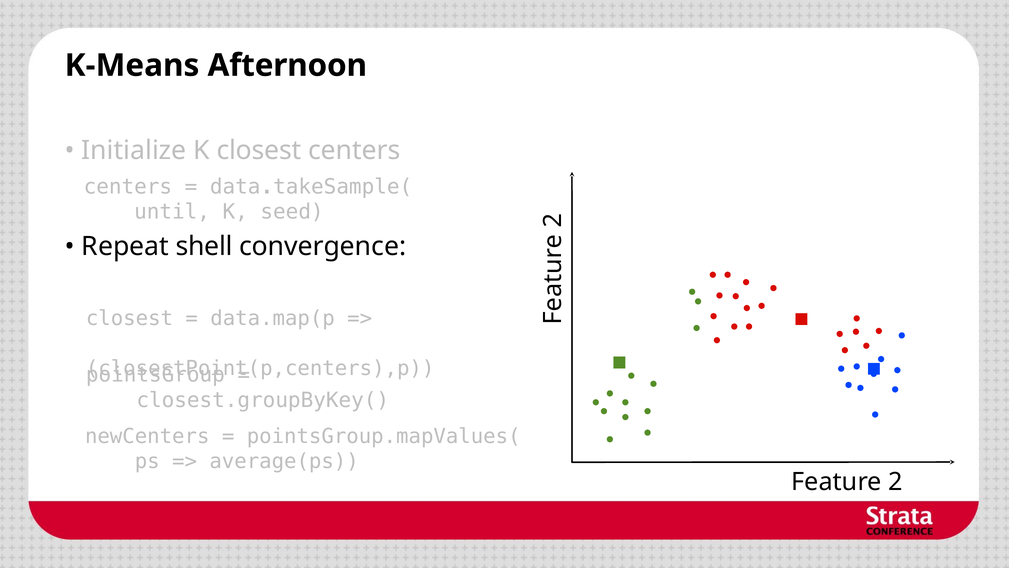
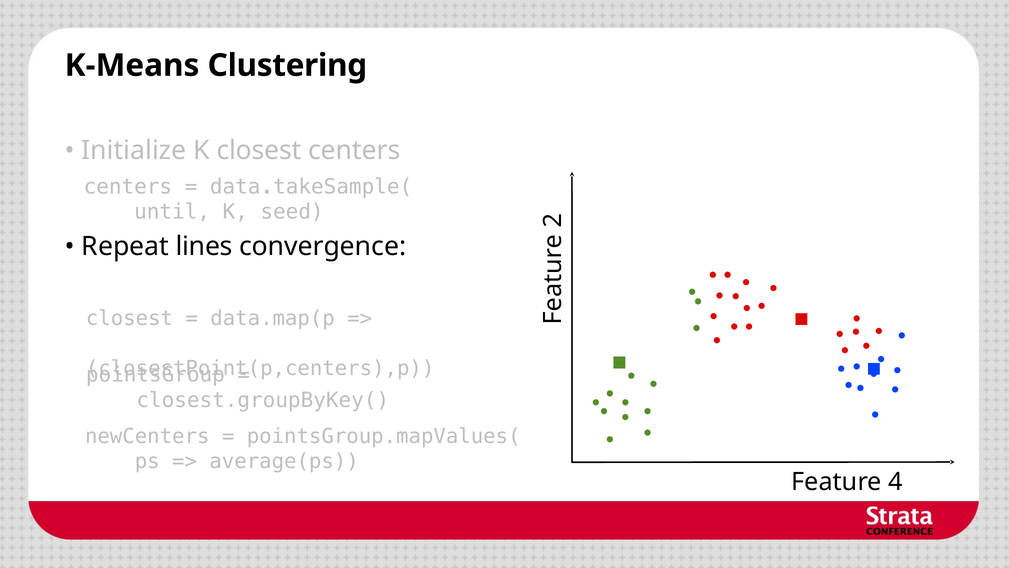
Afternoon: Afternoon -> Clustering
shell: shell -> lines
Feature 2: 2 -> 4
